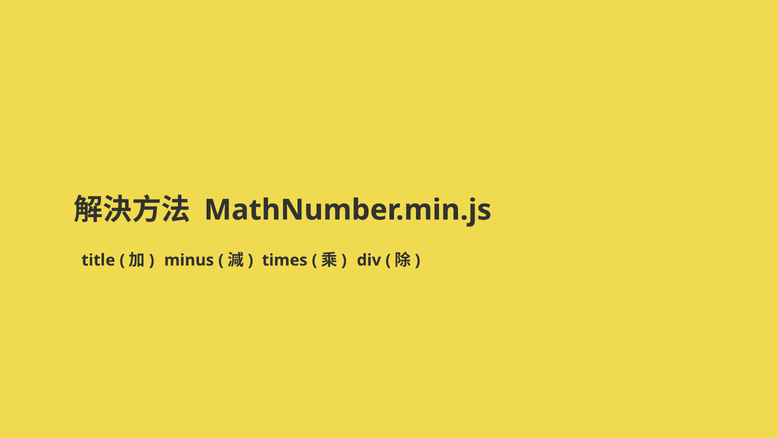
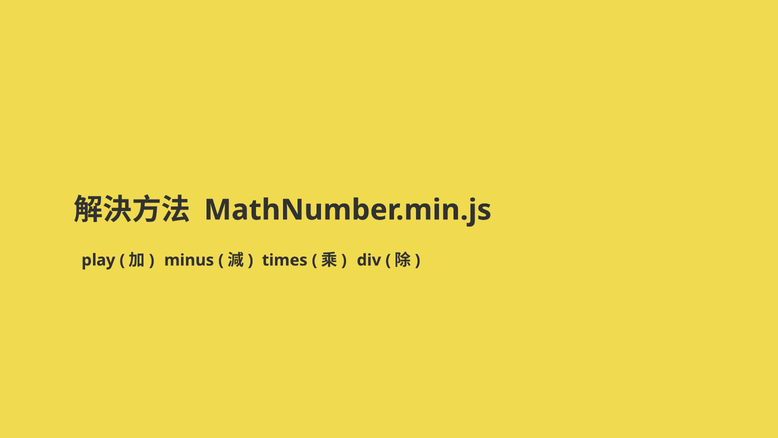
title: title -> play
